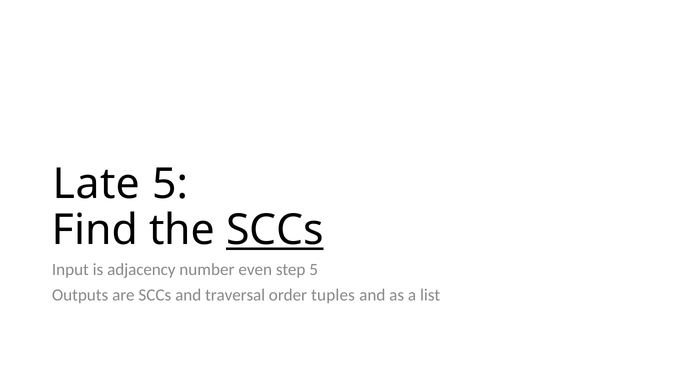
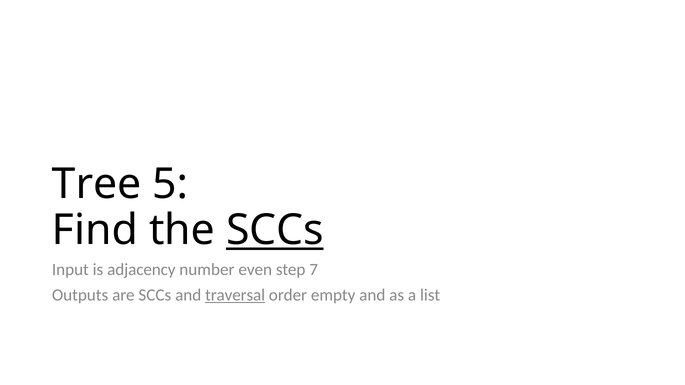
Late: Late -> Tree
step 5: 5 -> 7
traversal underline: none -> present
tuples: tuples -> empty
